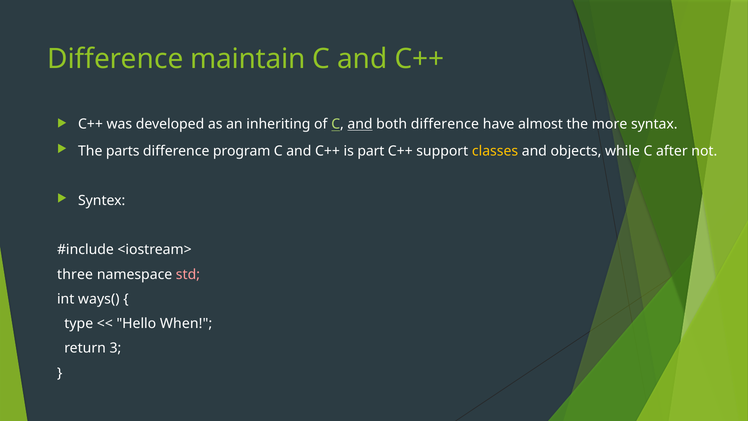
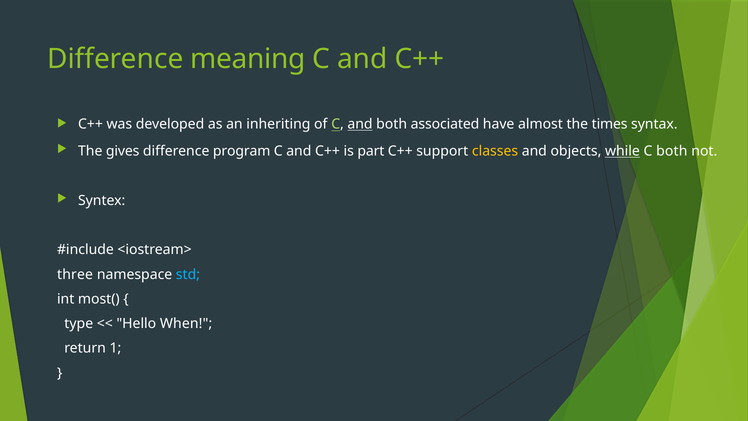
maintain: maintain -> meaning
both difference: difference -> associated
more: more -> times
parts: parts -> gives
while underline: none -> present
C after: after -> both
std colour: pink -> light blue
ways(: ways( -> most(
3: 3 -> 1
